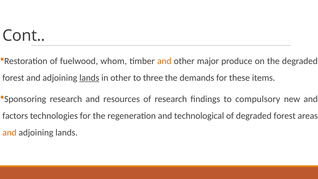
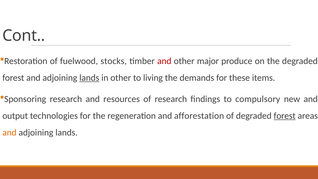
whom: whom -> stocks
and at (164, 61) colour: orange -> red
three: three -> living
factors: factors -> output
technological: technological -> afforestation
forest at (285, 116) underline: none -> present
